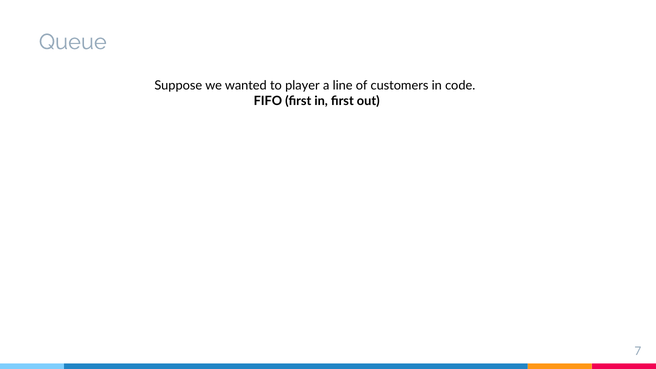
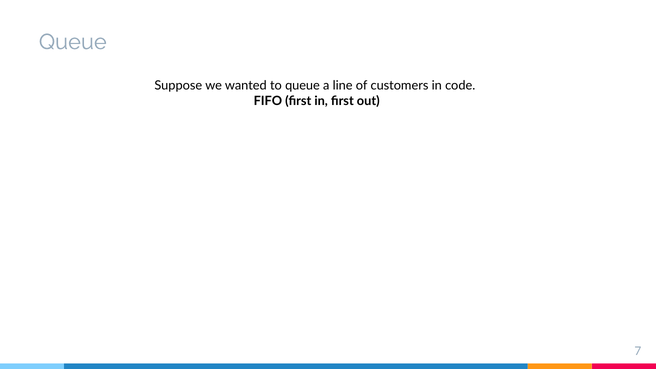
to player: player -> queue
